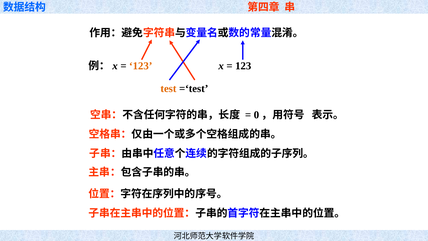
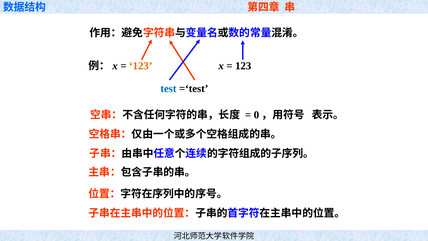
test colour: orange -> blue
